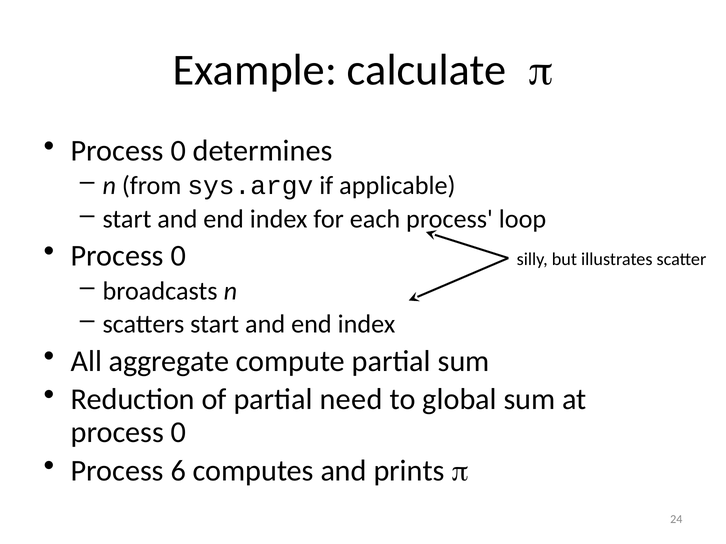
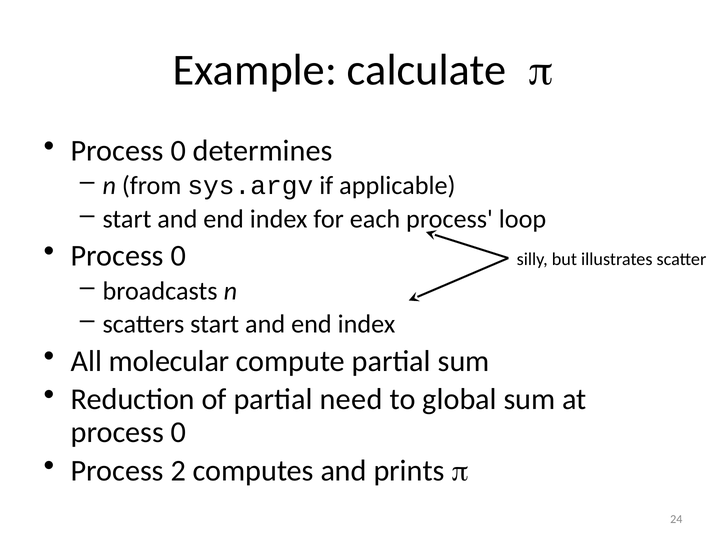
aggregate: aggregate -> molecular
6: 6 -> 2
